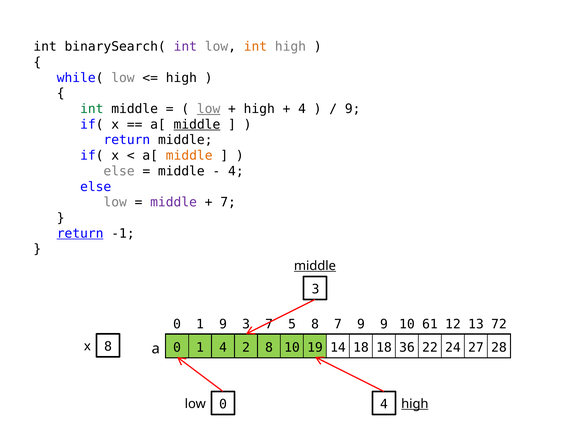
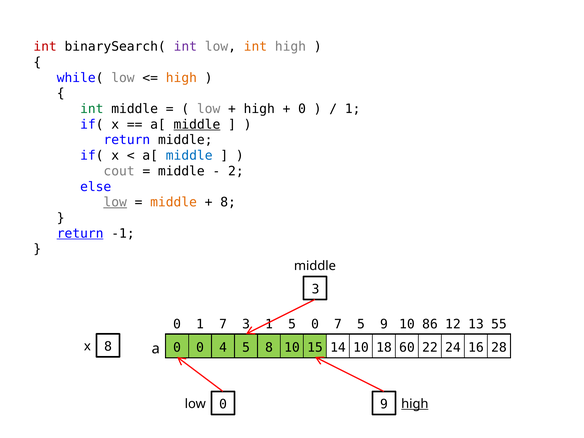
int at (45, 47) colour: black -> red
high at (181, 78) colour: black -> orange
low at (209, 109) underline: present -> none
4 at (302, 109): 4 -> 0
9 at (353, 109): 9 -> 1
middle at (189, 156) colour: orange -> blue
else at (119, 171): else -> cout
4 at (236, 171): 4 -> 2
low at (115, 202) underline: none -> present
middle at (174, 202) colour: purple -> orange
7 at (228, 202): 7 -> 8
middle at (315, 266) underline: present -> none
1 9: 9 -> 7
7 at (269, 324): 7 -> 1
5 8: 8 -> 0
7 9: 9 -> 5
61: 61 -> 86
72: 72 -> 55
a 0 1: 1 -> 0
4 2: 2 -> 5
19: 19 -> 15
14 18: 18 -> 10
36: 36 -> 60
27: 27 -> 16
0 4: 4 -> 9
